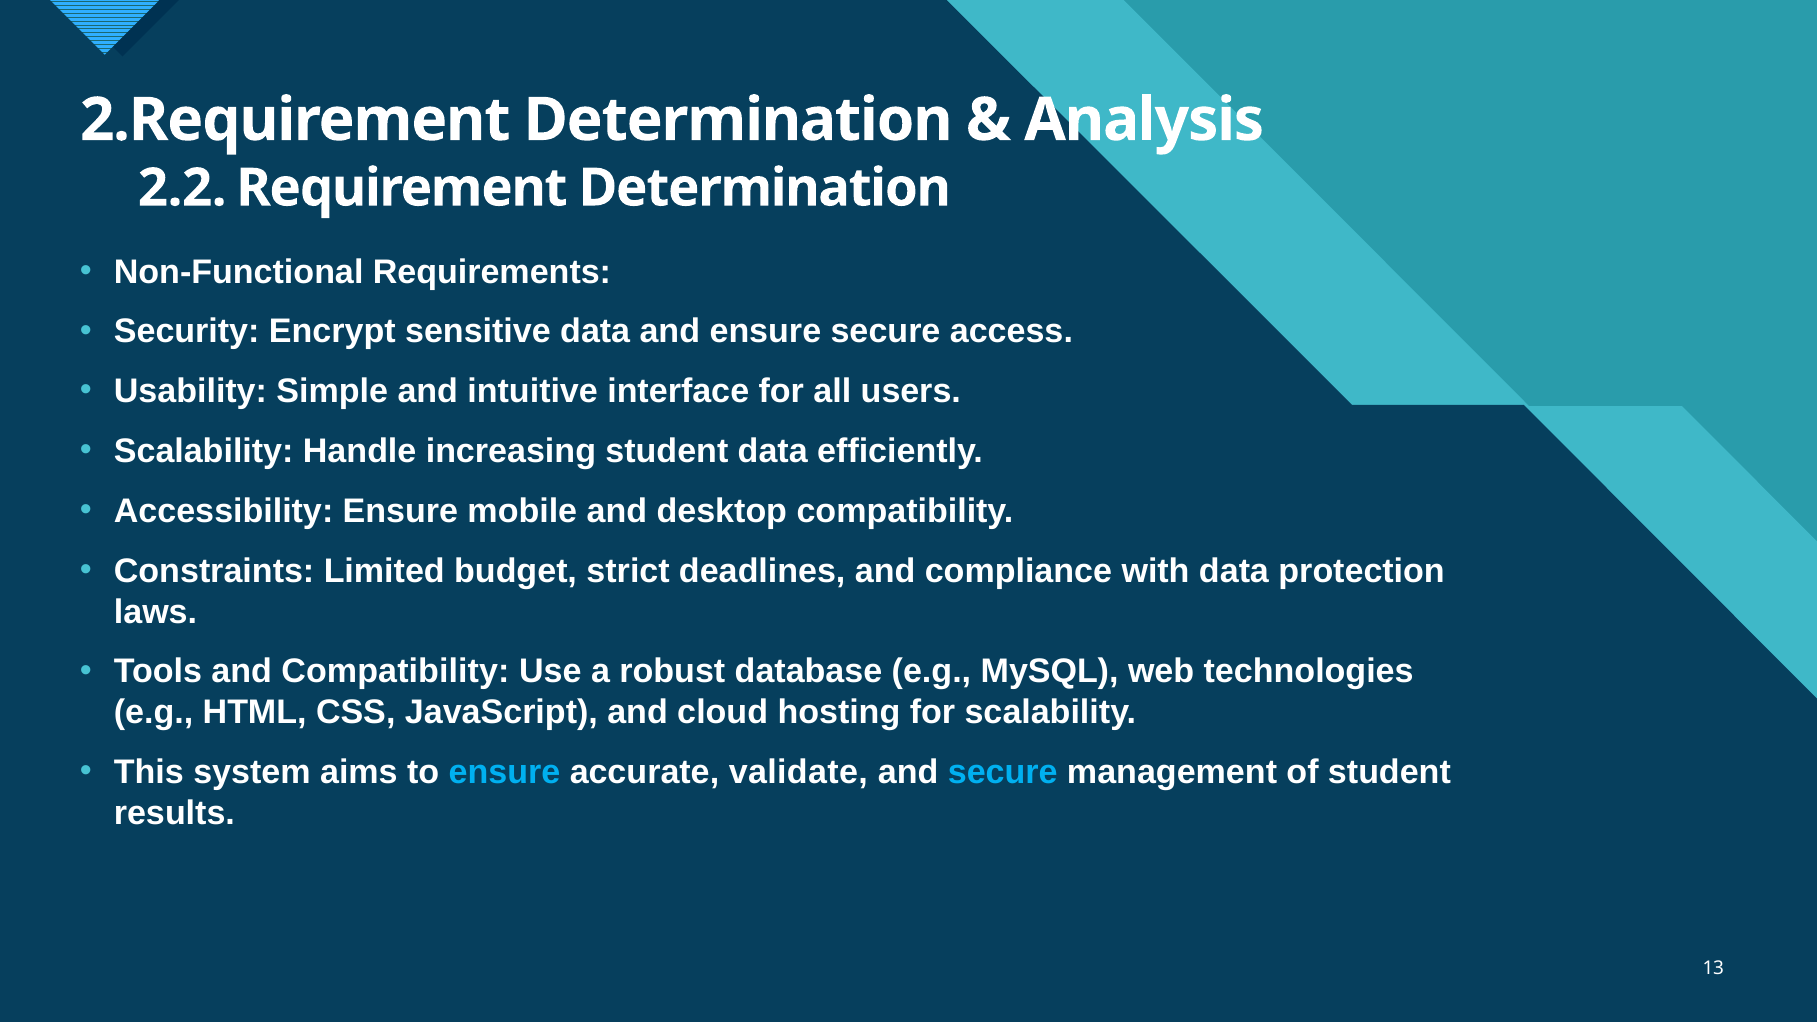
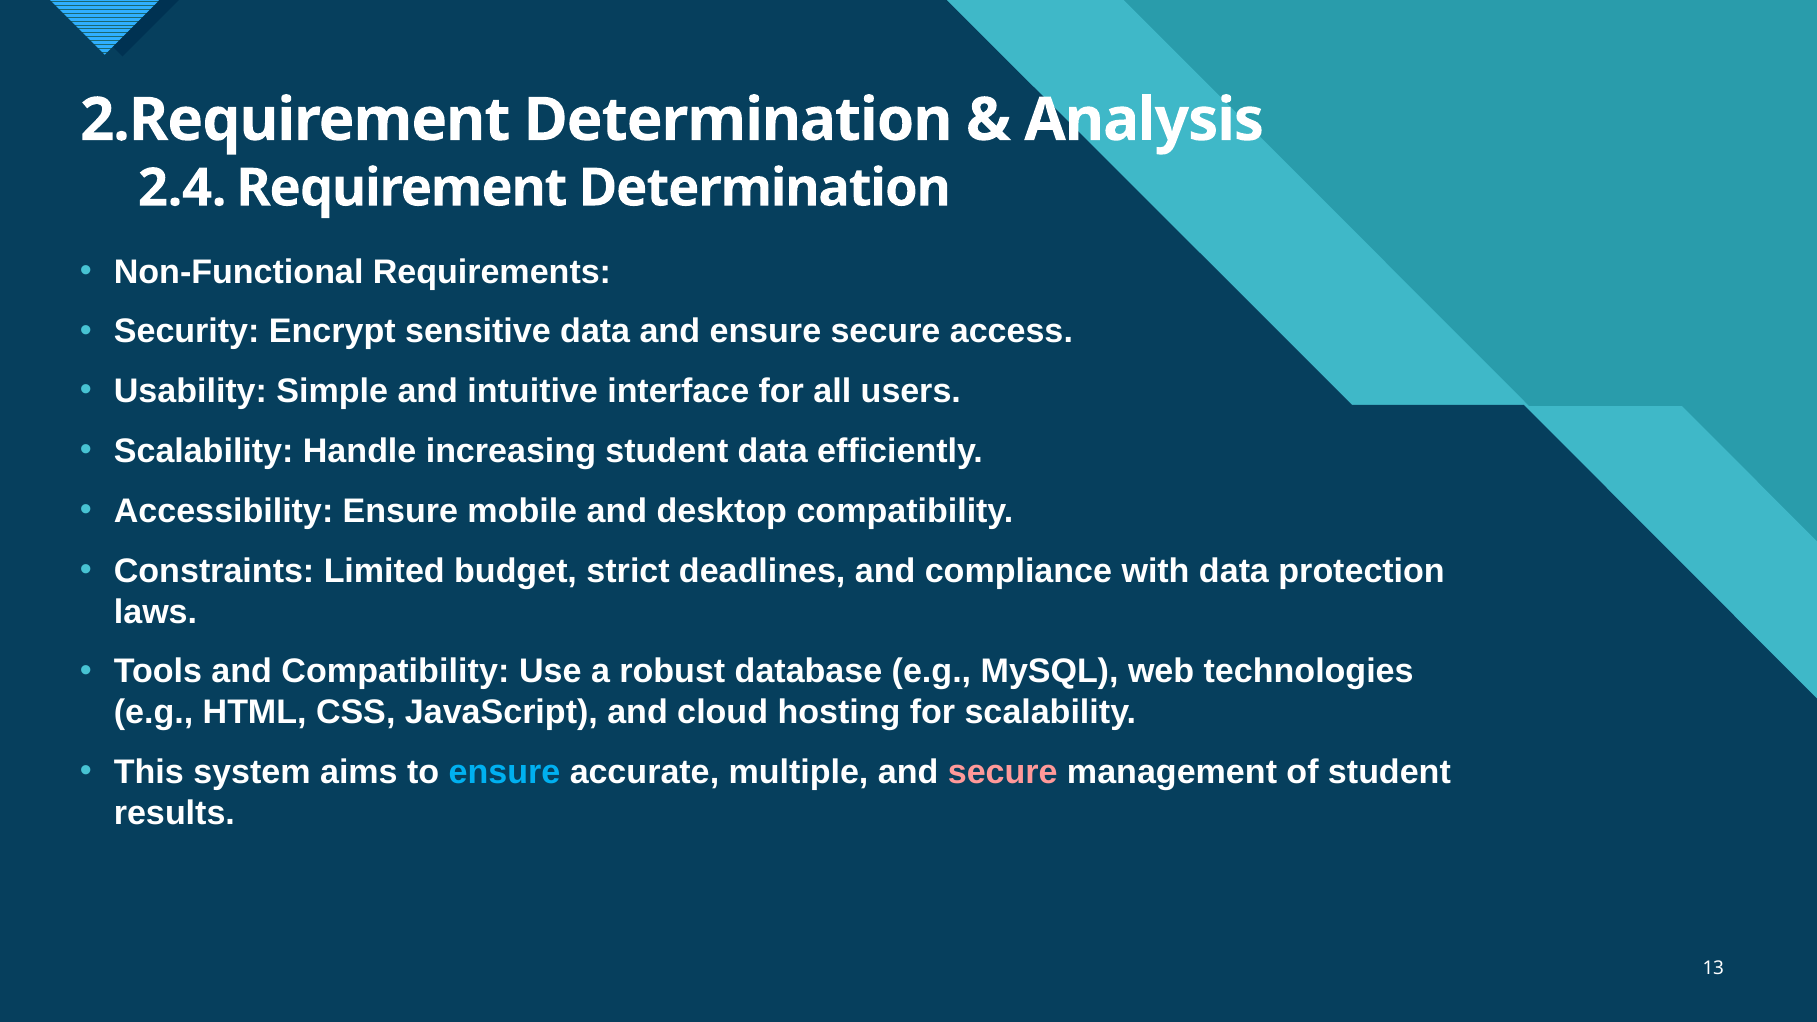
2.2: 2.2 -> 2.4
validate: validate -> multiple
secure at (1003, 772) colour: light blue -> pink
